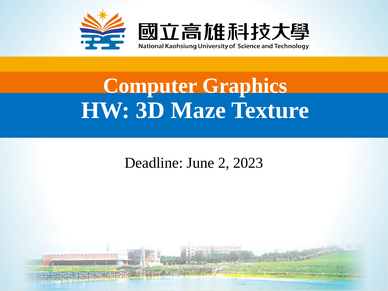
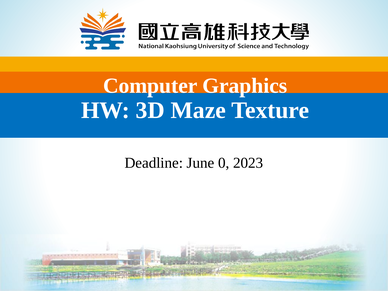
2: 2 -> 0
